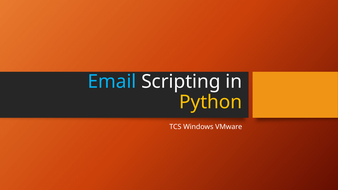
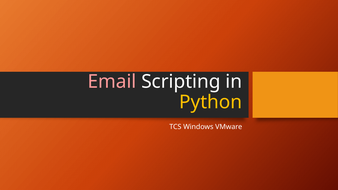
Email colour: light blue -> pink
